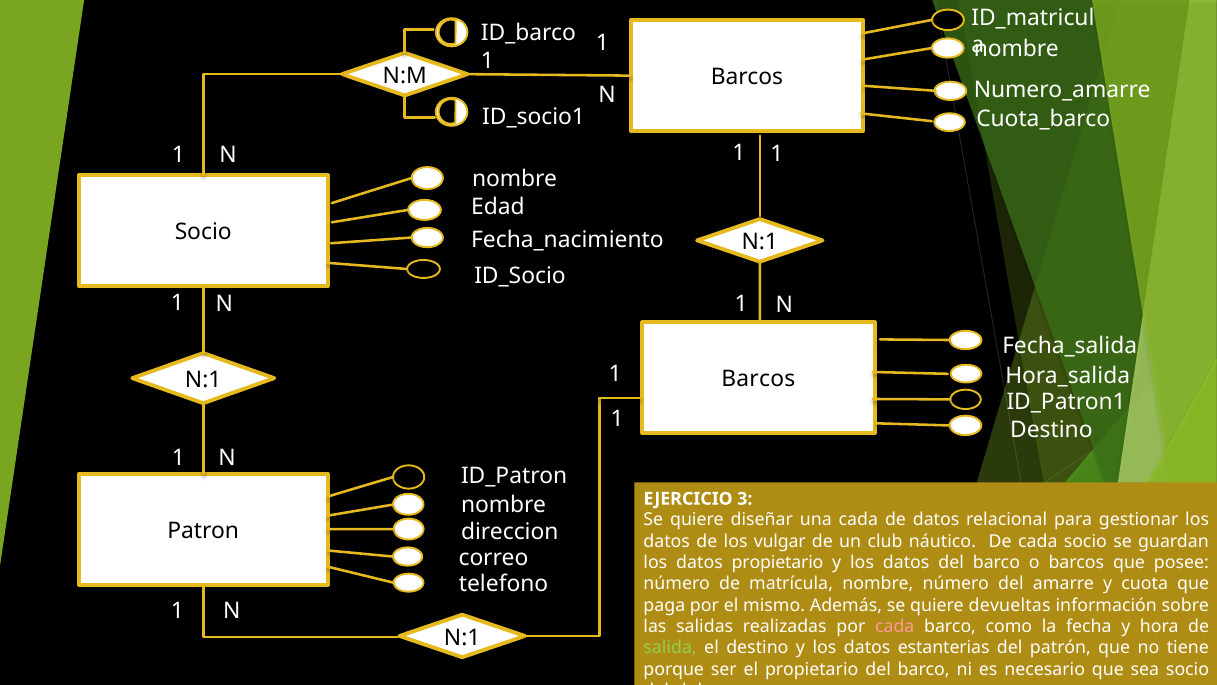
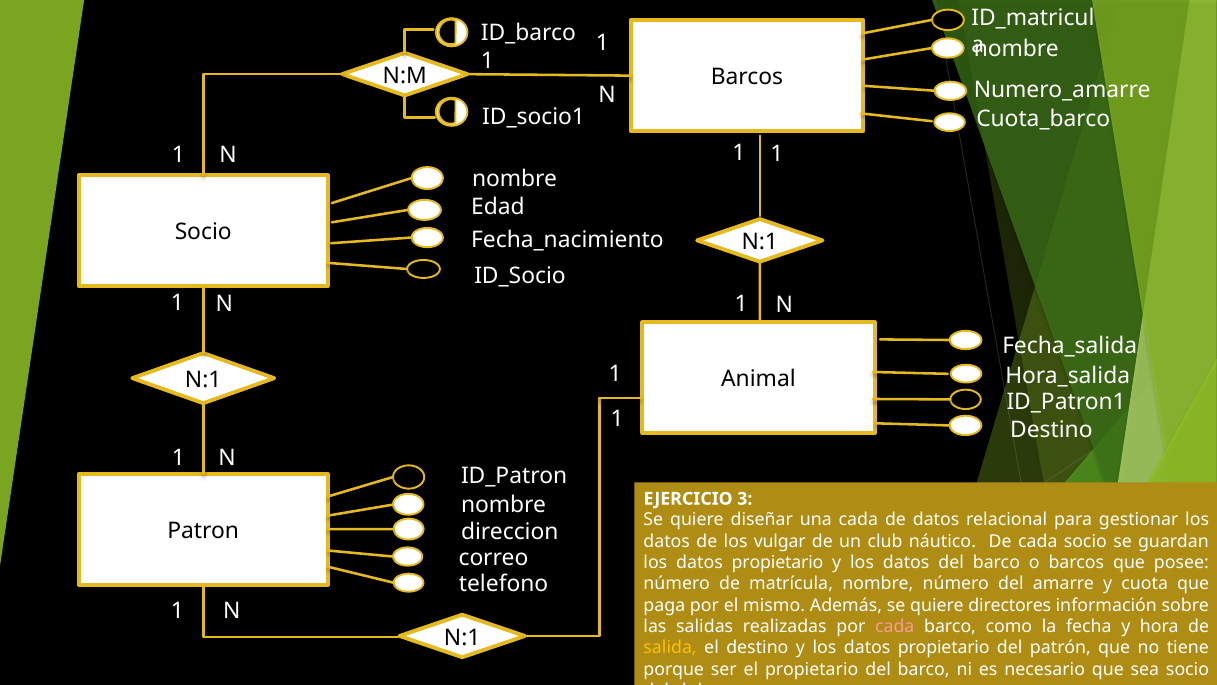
Barcos at (758, 379): Barcos -> Animal
devueltas: devueltas -> directores
salida colour: light green -> yellow
y los datos estanterias: estanterias -> propietario
